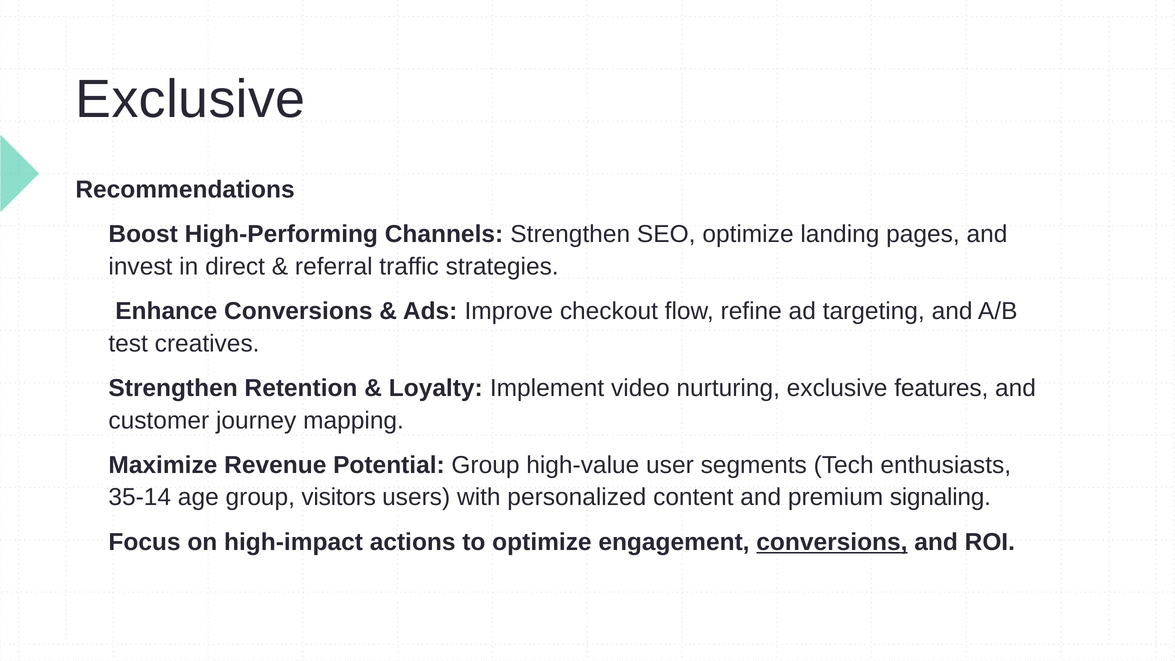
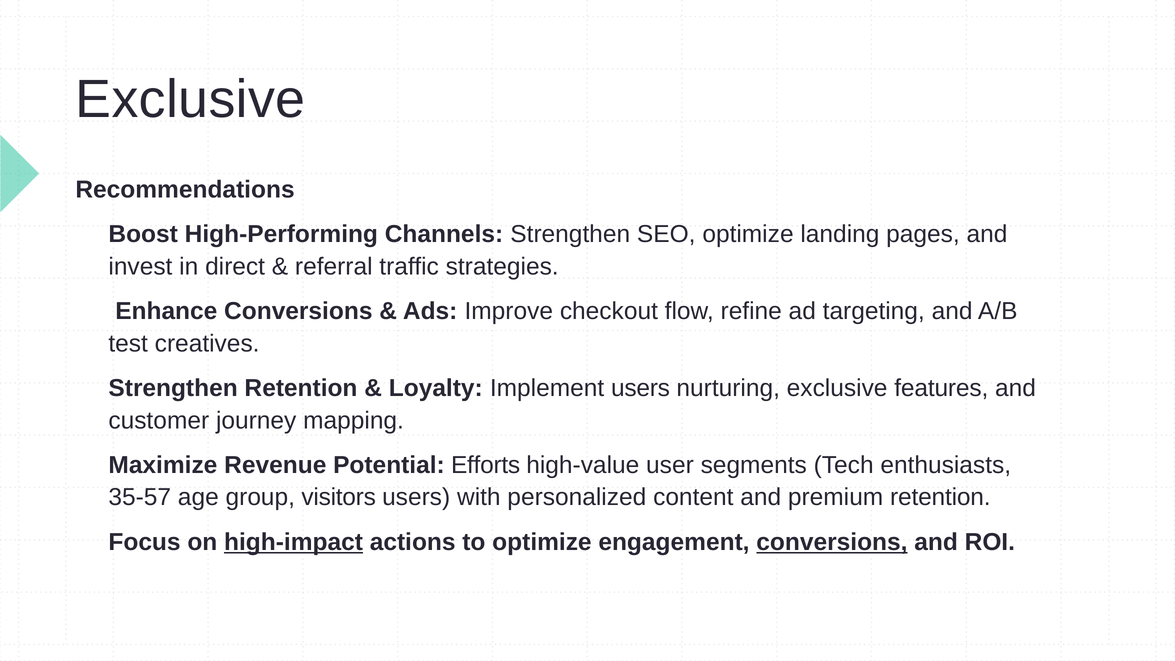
Implement video: video -> users
Potential Group: Group -> Efforts
35-14: 35-14 -> 35-57
premium signaling: signaling -> retention
high-impact underline: none -> present
